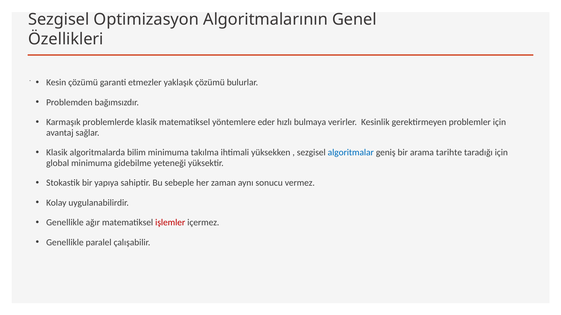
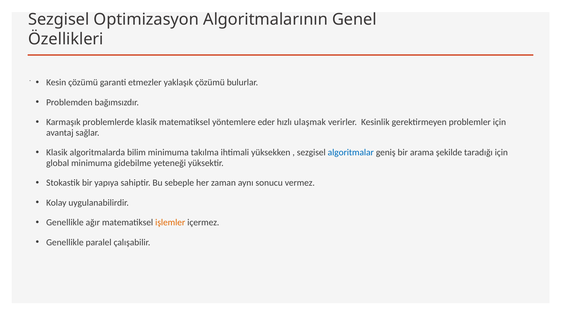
bulmaya: bulmaya -> ulaşmak
tarihte: tarihte -> şekilde
işlemler colour: red -> orange
